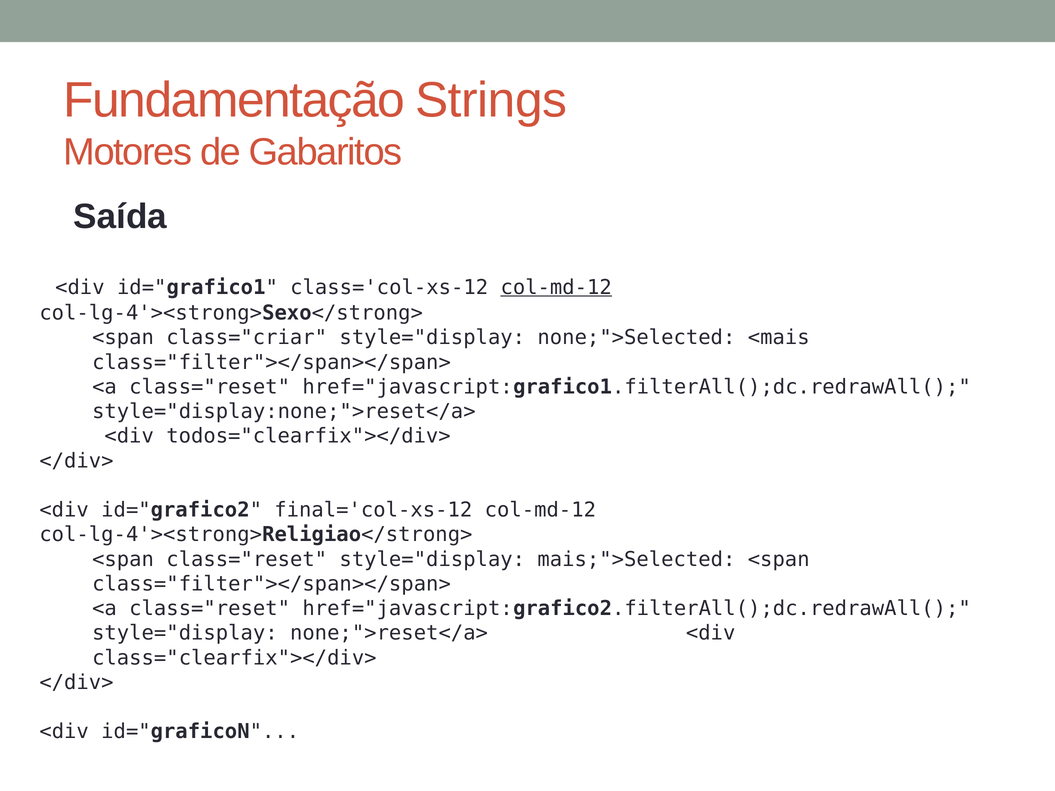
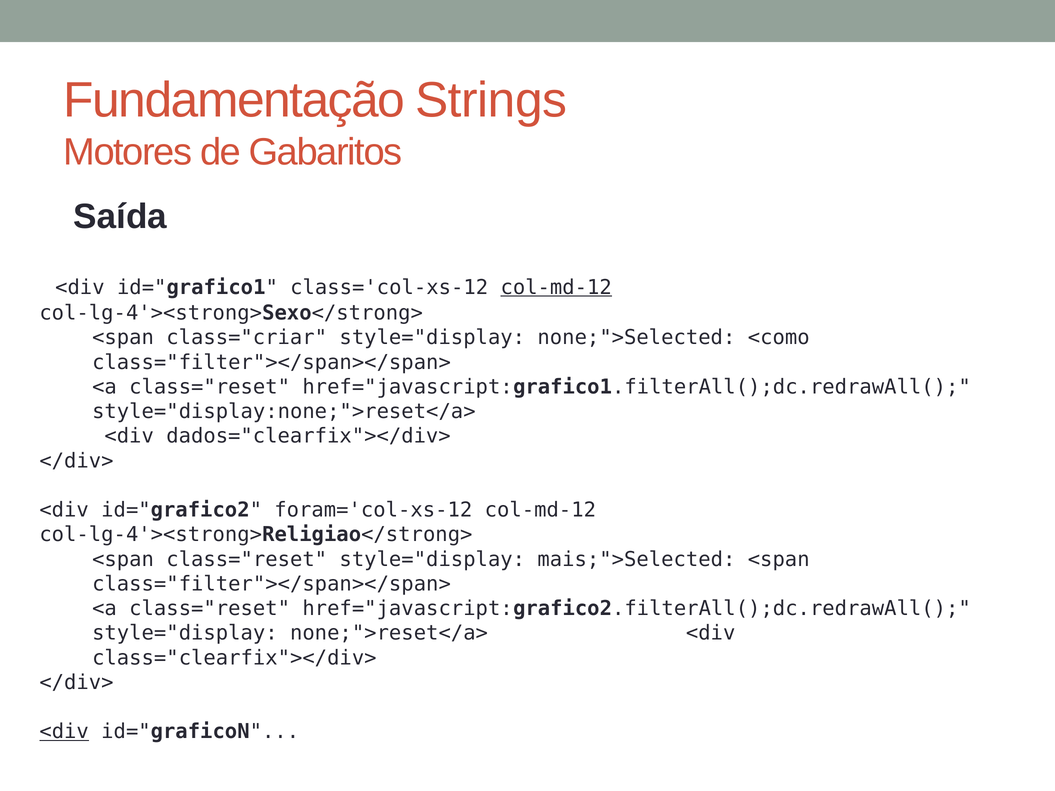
<mais: <mais -> <como
todos="clearfix"></div>: todos="clearfix"></div> -> dados="clearfix"></div>
final='col-xs-12: final='col-xs-12 -> foram='col-xs-12
<div at (64, 732) underline: none -> present
